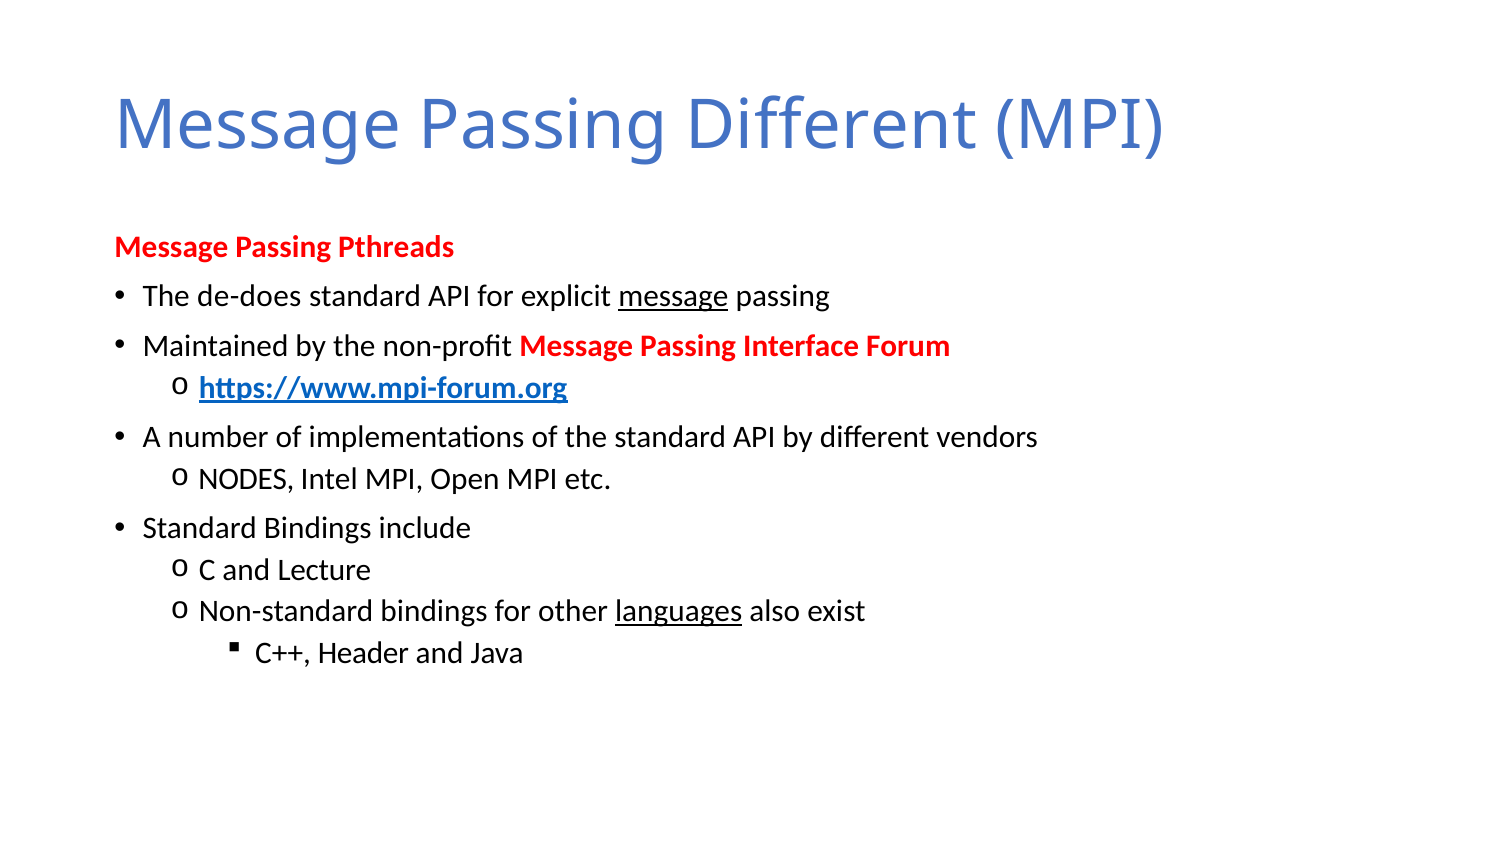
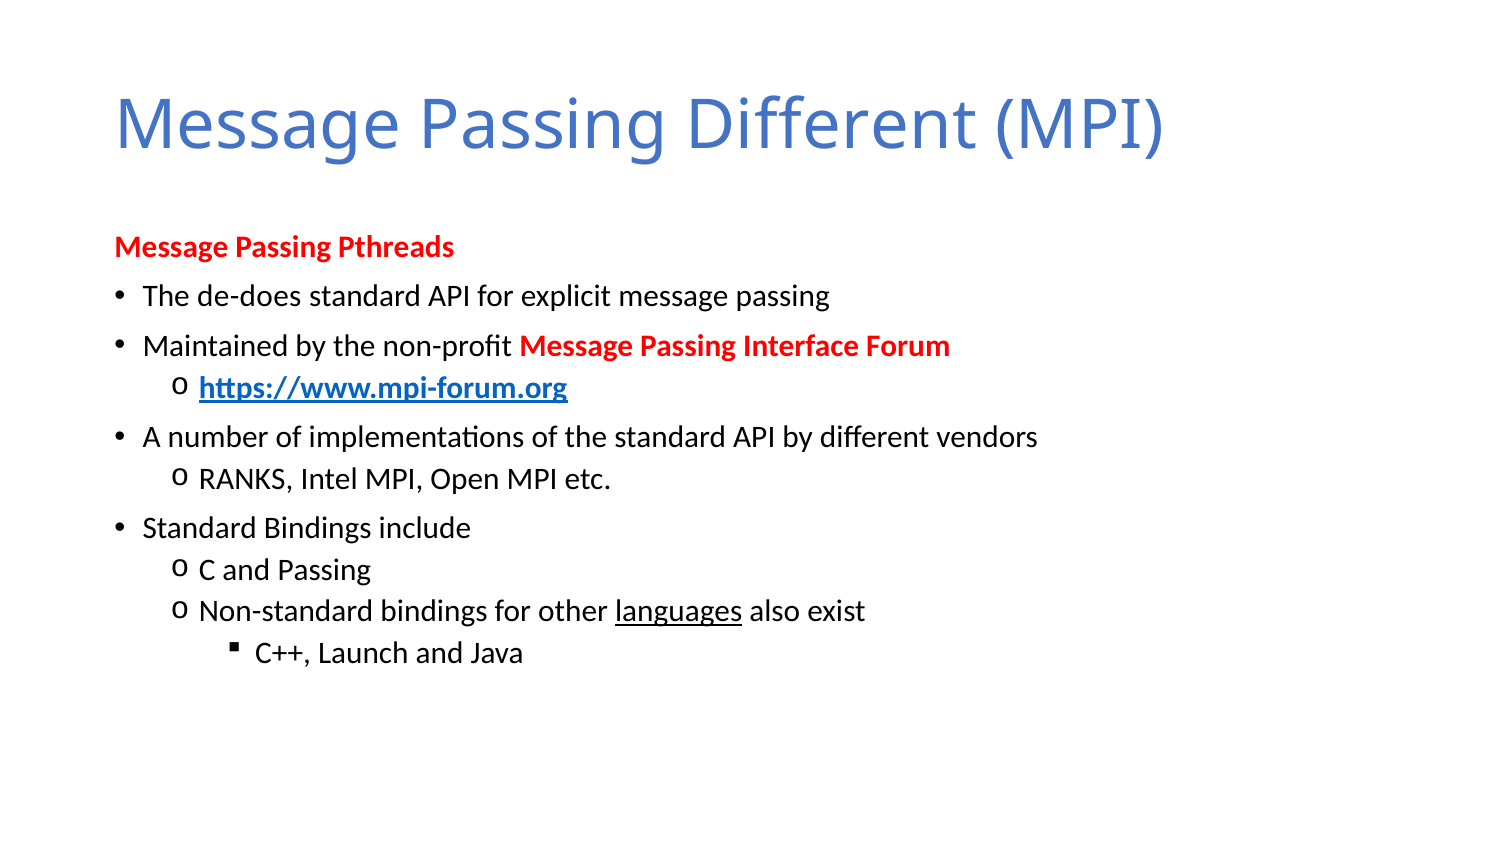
message at (673, 297) underline: present -> none
NODES: NODES -> RANKS
and Lecture: Lecture -> Passing
Header: Header -> Launch
